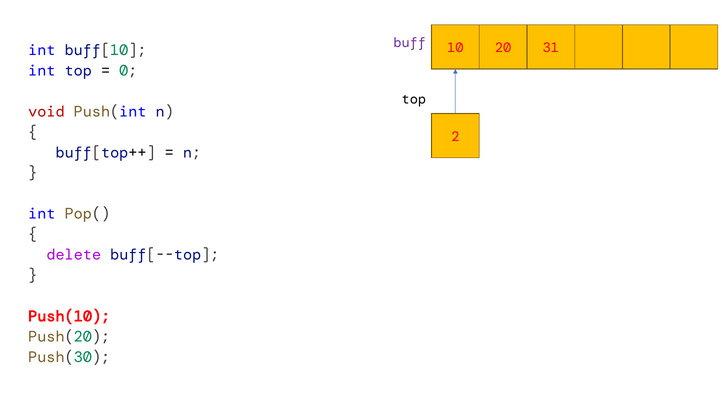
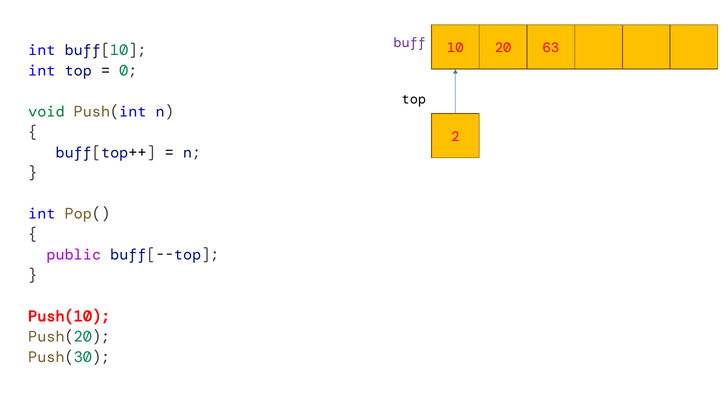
31: 31 -> 63
void colour: red -> green
delete: delete -> public
